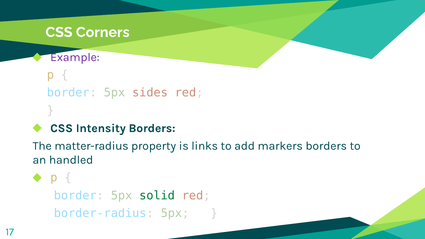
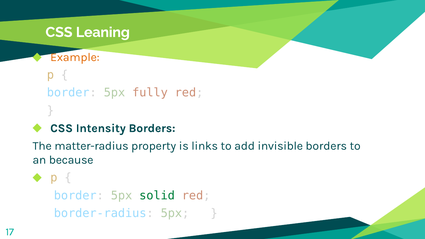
Corners: Corners -> Leaning
Example colour: purple -> orange
sides: sides -> fully
markers: markers -> invisible
handled: handled -> because
